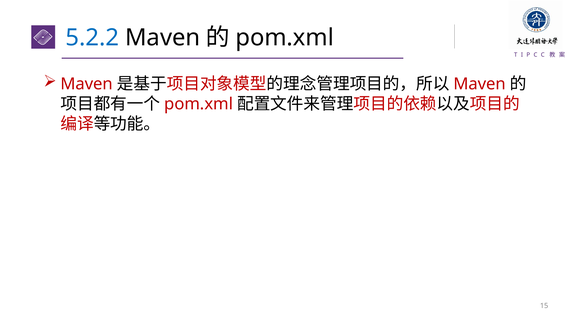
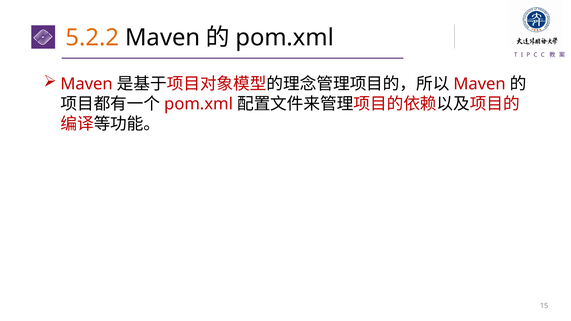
5.2.2 colour: blue -> orange
